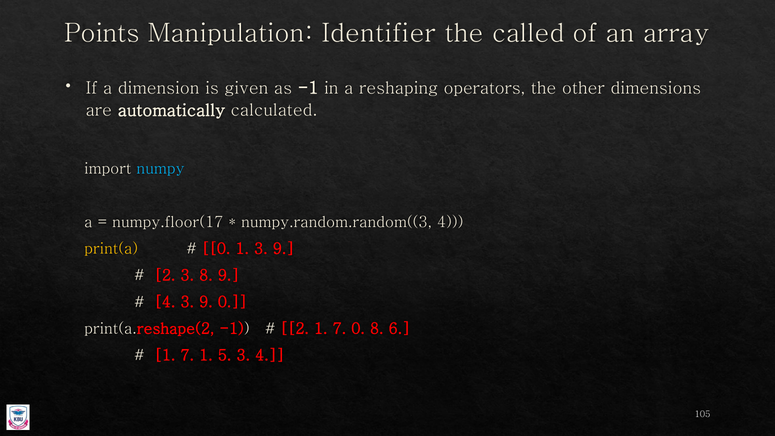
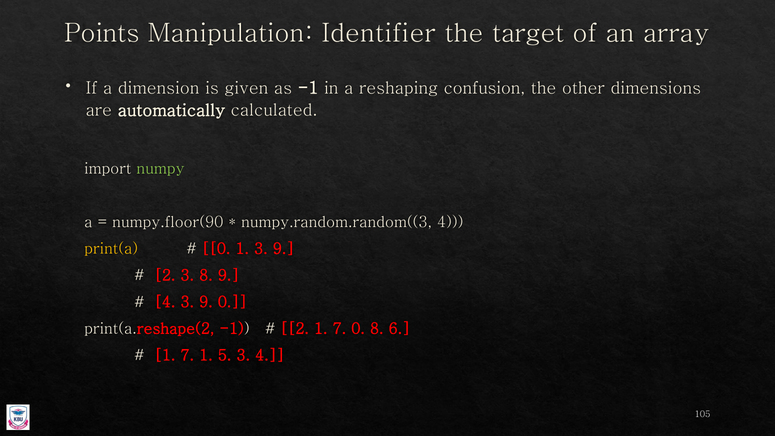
called: called -> target
operators: operators -> confusion
numpy colour: light blue -> light green
numpy.floor(17: numpy.floor(17 -> numpy.floor(90
